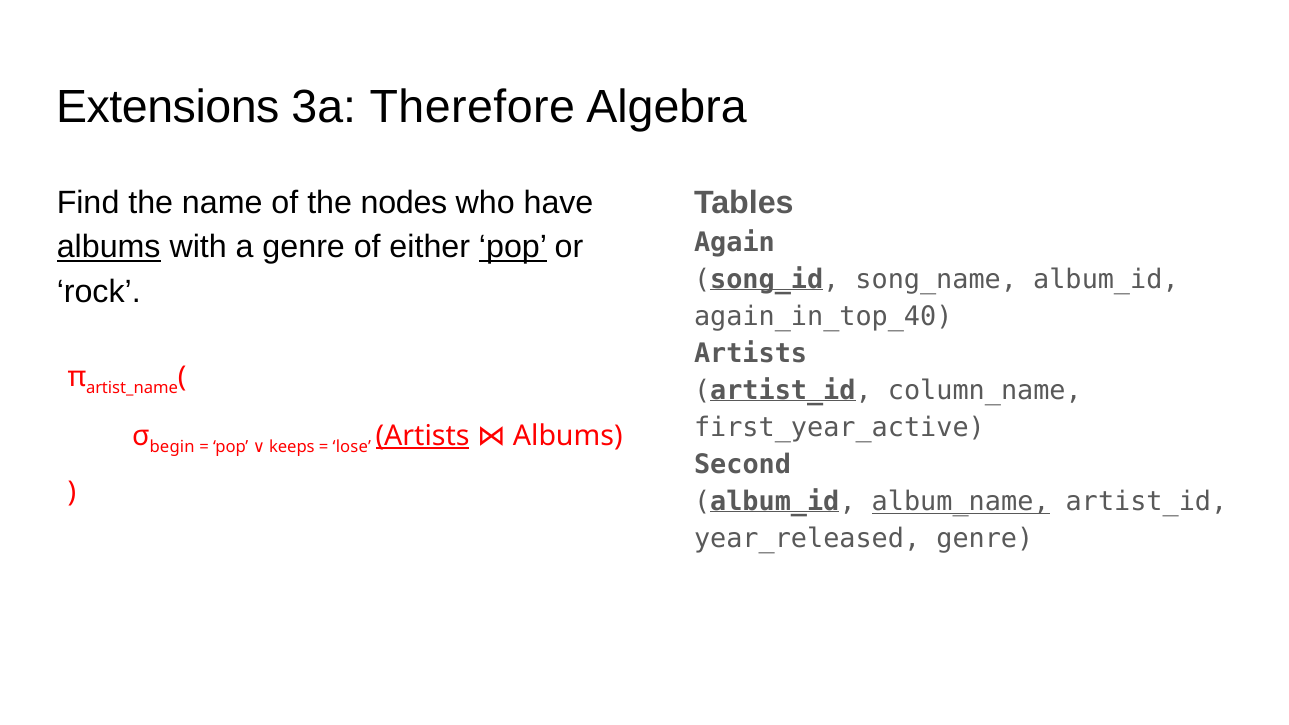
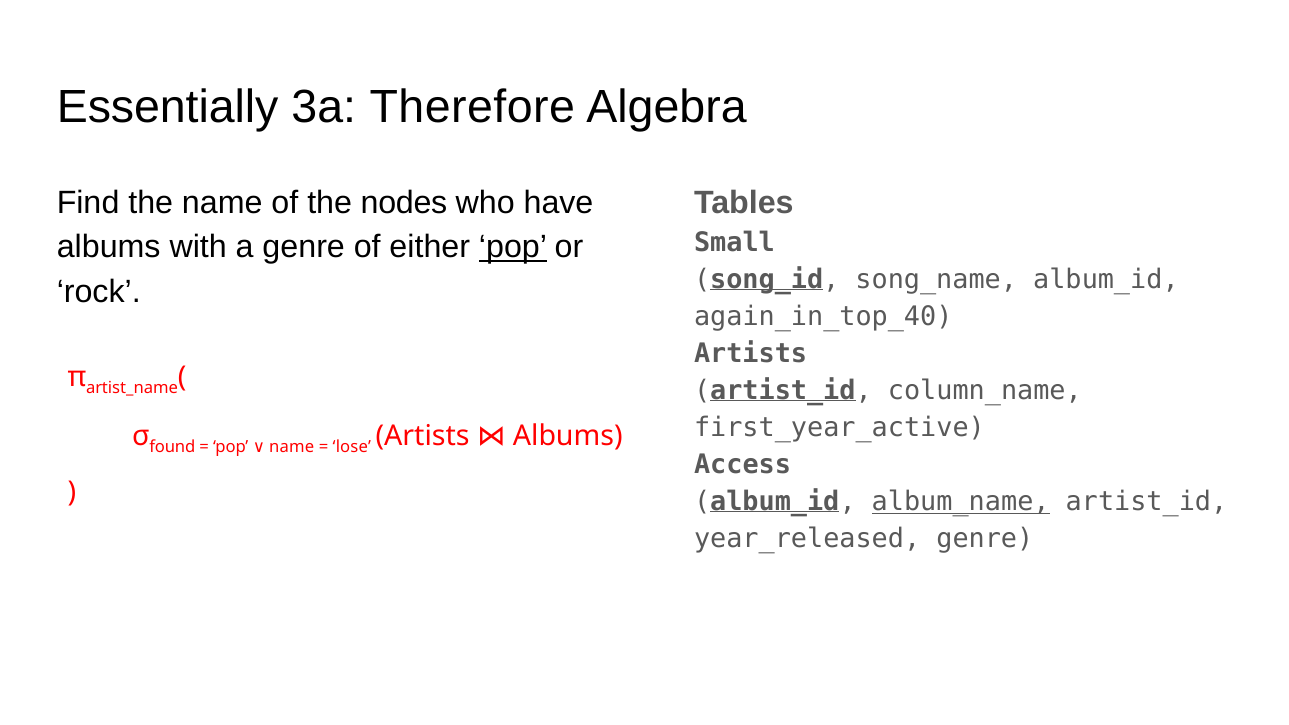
Extensions: Extensions -> Essentially
Again: Again -> Small
albums at (109, 247) underline: present -> none
begin: begin -> found
pop keeps: keeps -> name
Artists at (423, 436) underline: present -> none
Second: Second -> Access
